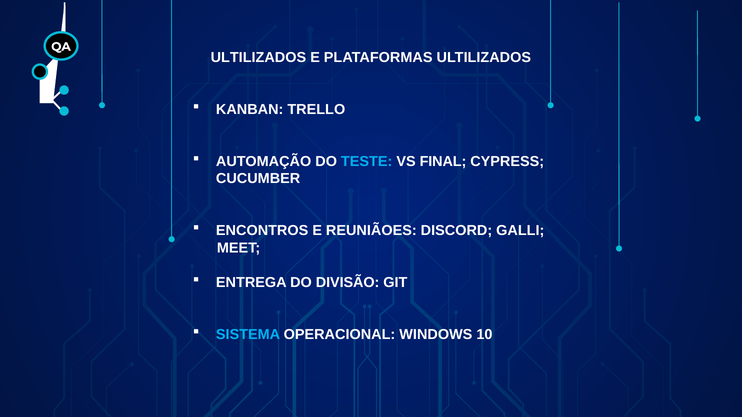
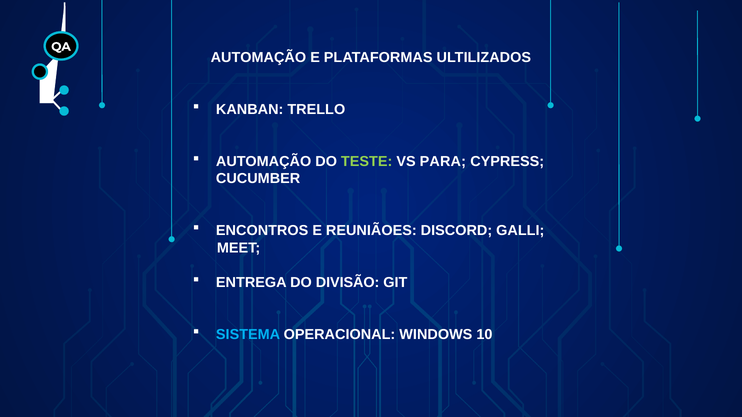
ULTILIZADOS at (258, 57): ULTILIZADOS -> AUTOMAÇÃO
TESTE colour: light blue -> light green
FINAL: FINAL -> PARA
